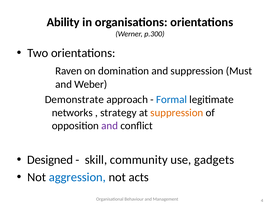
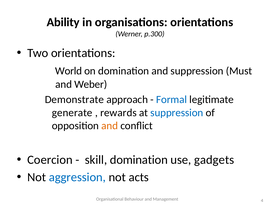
Raven: Raven -> World
networks: networks -> generate
strategy: strategy -> rewards
suppression at (177, 113) colour: orange -> blue
and at (110, 126) colour: purple -> orange
Designed: Designed -> Coercion
skill community: community -> domination
